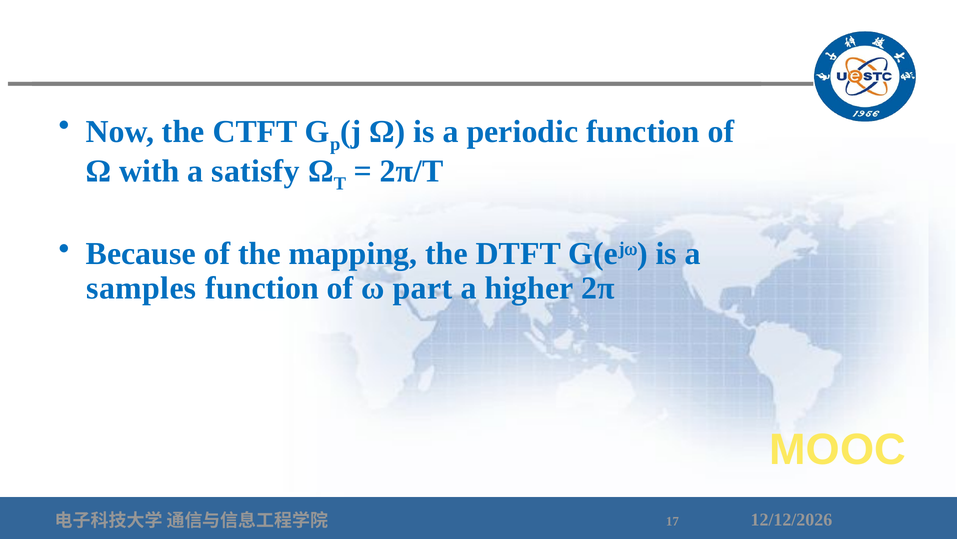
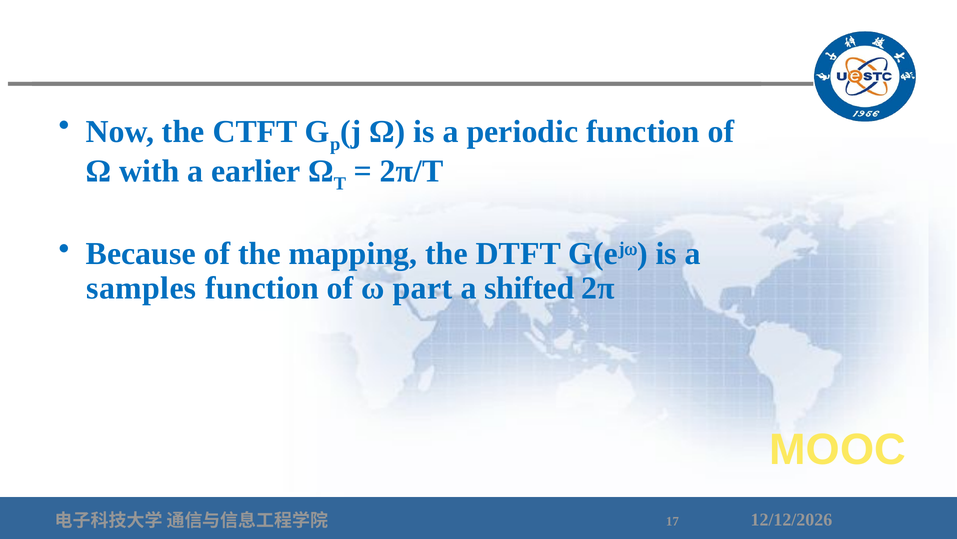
satisfy: satisfy -> earlier
higher: higher -> shifted
